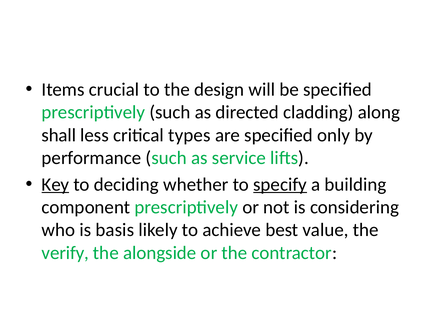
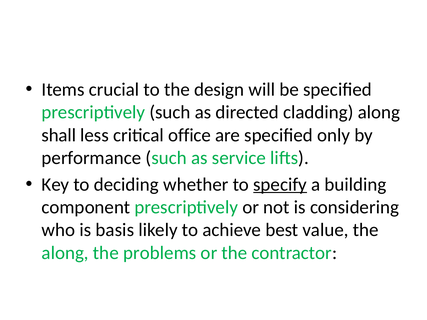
types: types -> office
Key underline: present -> none
verify at (65, 253): verify -> along
alongside: alongside -> problems
